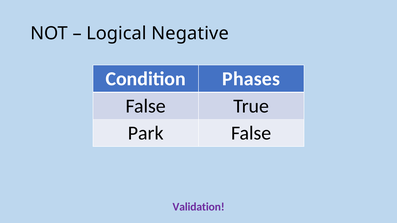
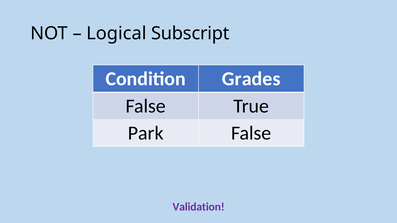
Negative: Negative -> Subscript
Phases: Phases -> Grades
